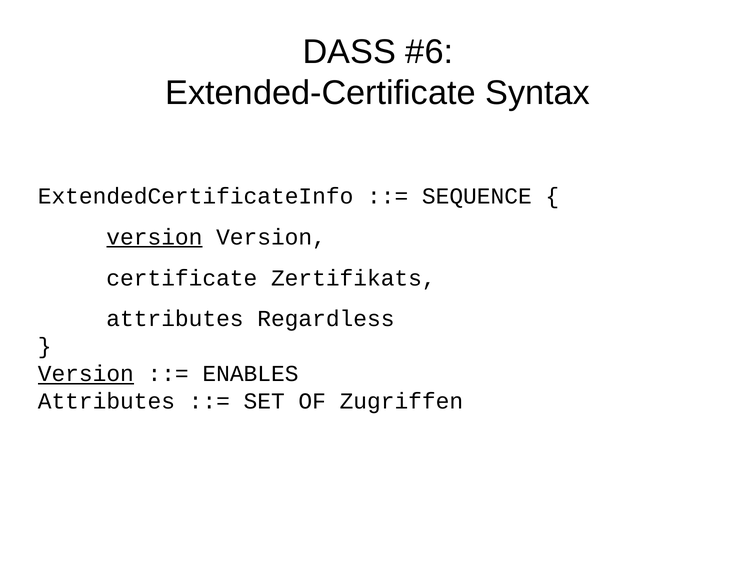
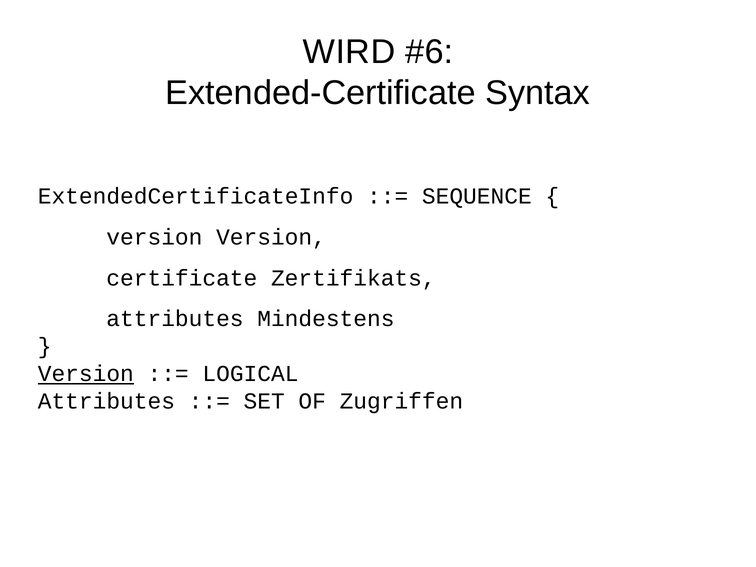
DASS: DASS -> WIRD
version at (154, 237) underline: present -> none
Regardless: Regardless -> Mindestens
ENABLES: ENABLES -> LOGICAL
